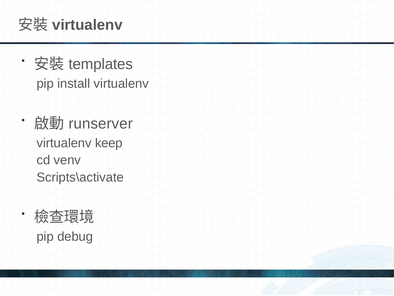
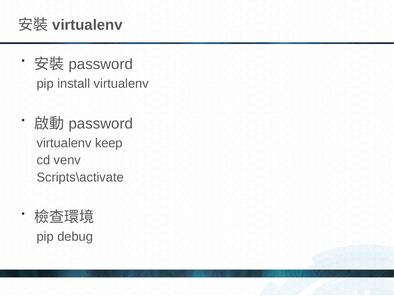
templates at (101, 64): templates -> password
runserver at (101, 123): runserver -> password
